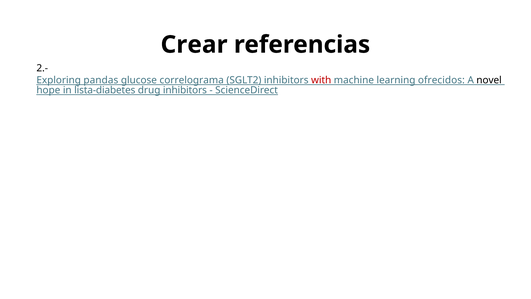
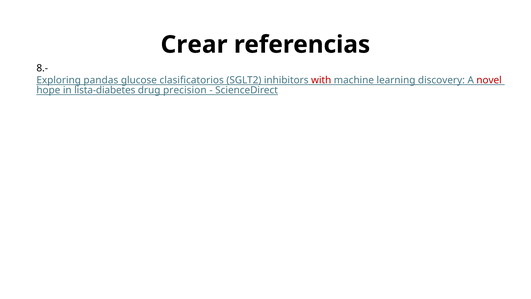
2.-: 2.- -> 8.-
correlograma: correlograma -> clasificatorios
ofrecidos: ofrecidos -> discovery
novel colour: black -> red
drug inhibitors: inhibitors -> precision
